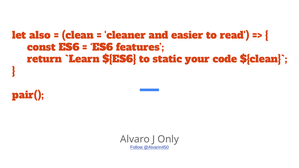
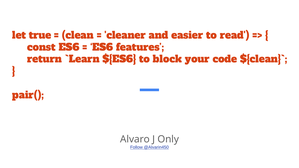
also: also -> true
static: static -> block
